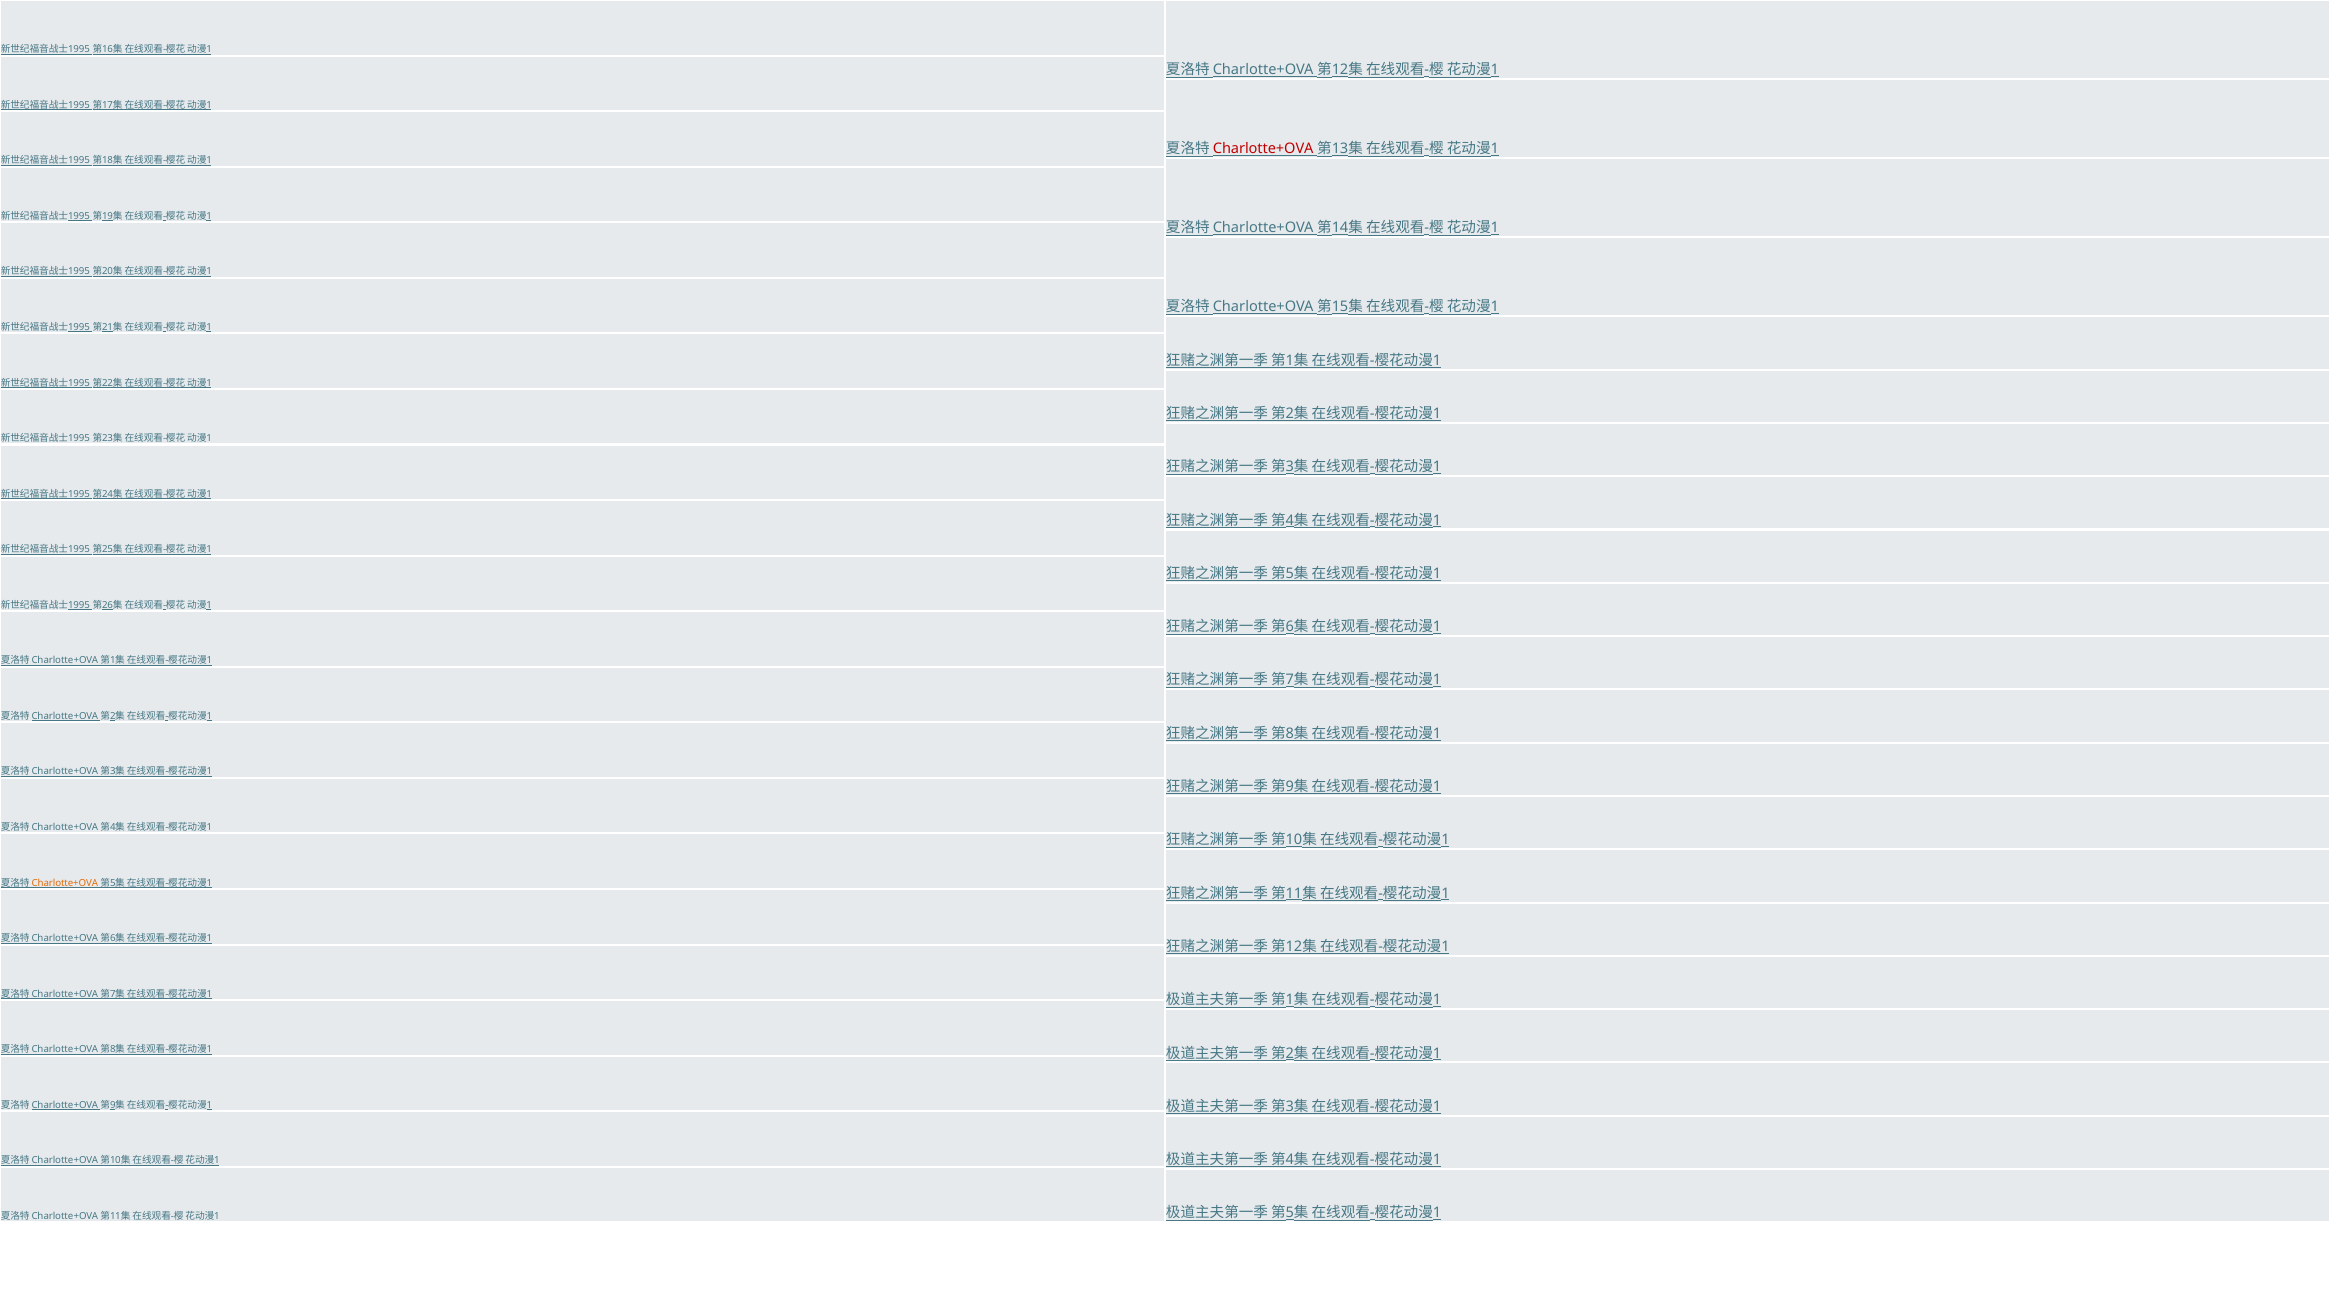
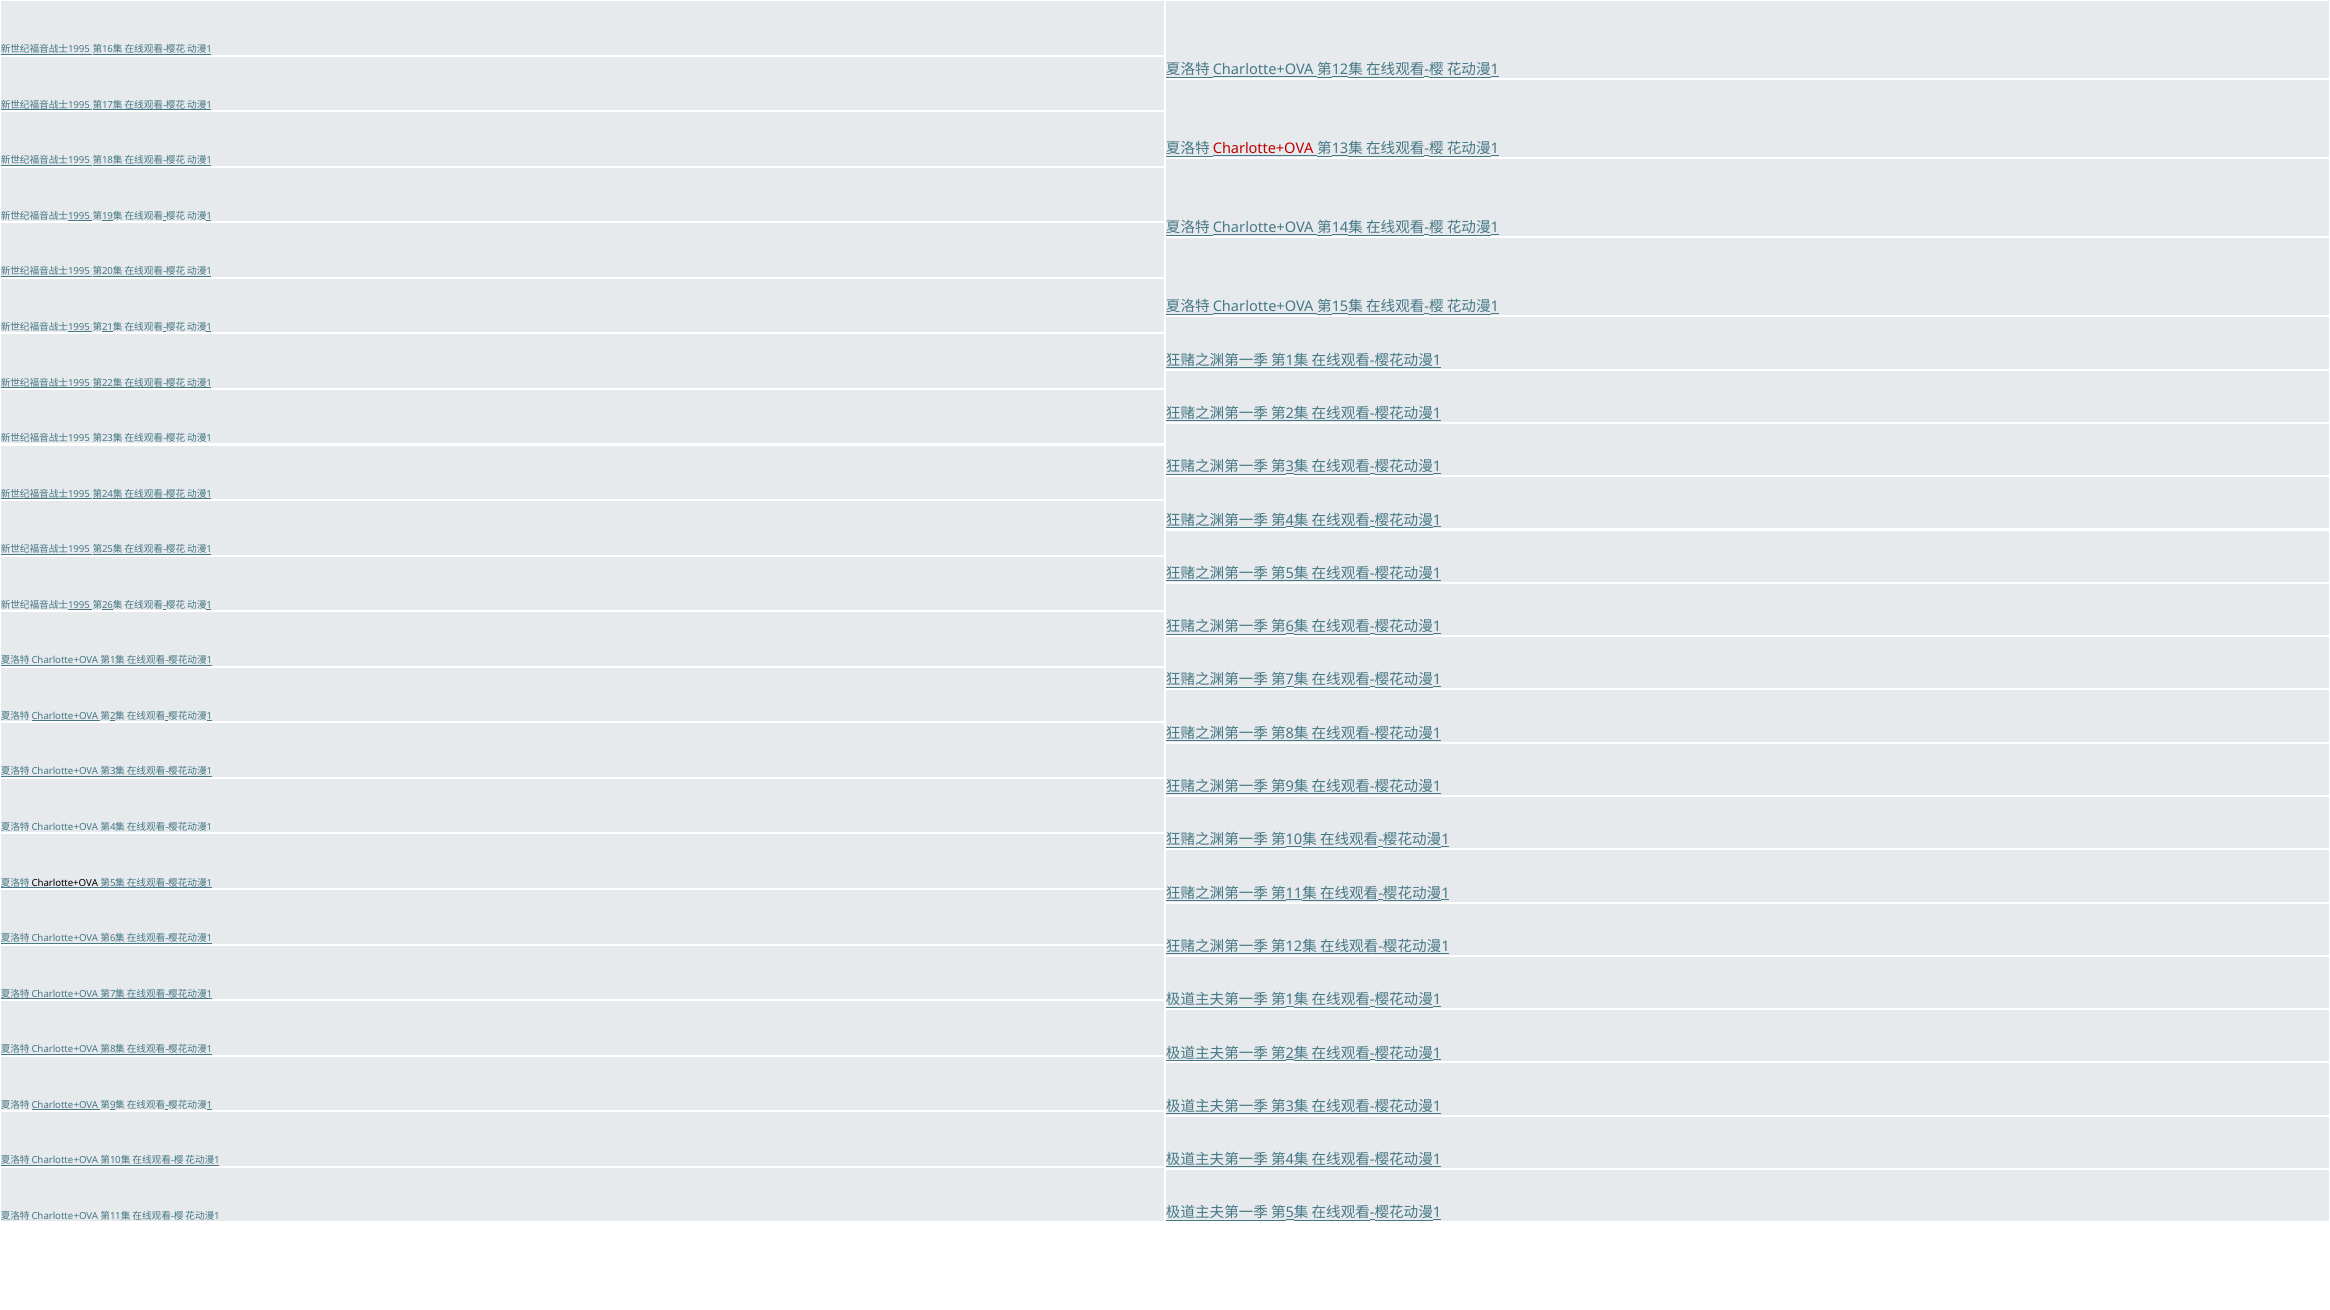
Charlotte+OVA at (65, 883) colour: orange -> black
